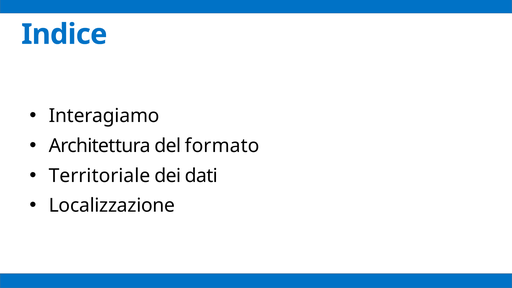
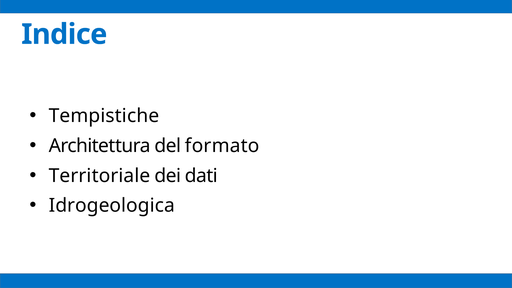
Interagiamo: Interagiamo -> Tempistiche
Localizzazione: Localizzazione -> Idrogeologica
